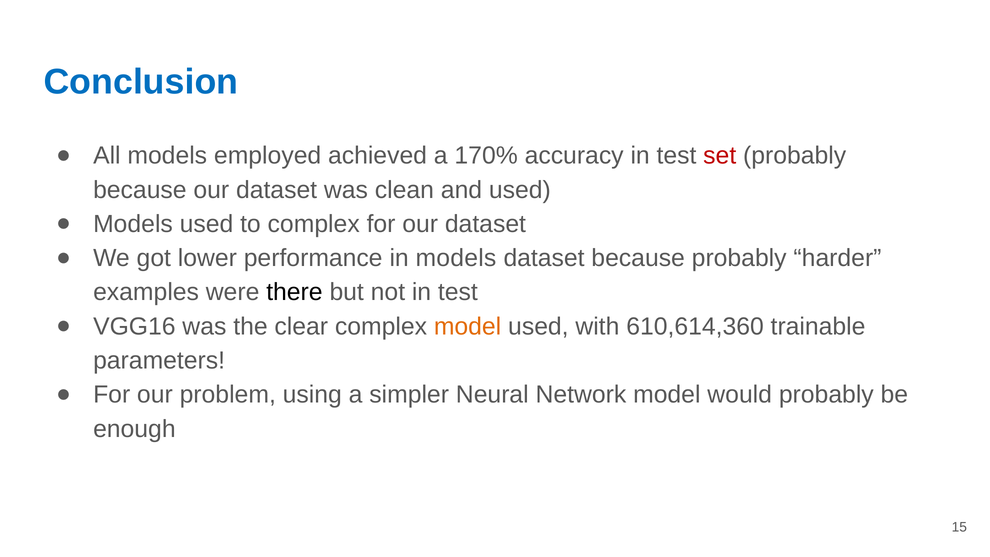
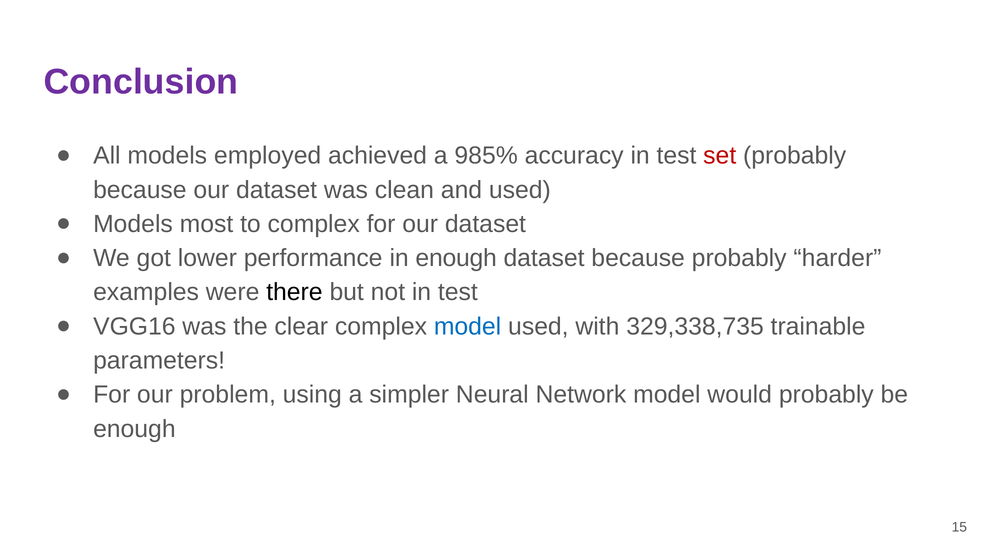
Conclusion colour: blue -> purple
170%: 170% -> 985%
Models used: used -> most
in models: models -> enough
model at (468, 326) colour: orange -> blue
610,614,360: 610,614,360 -> 329,338,735
